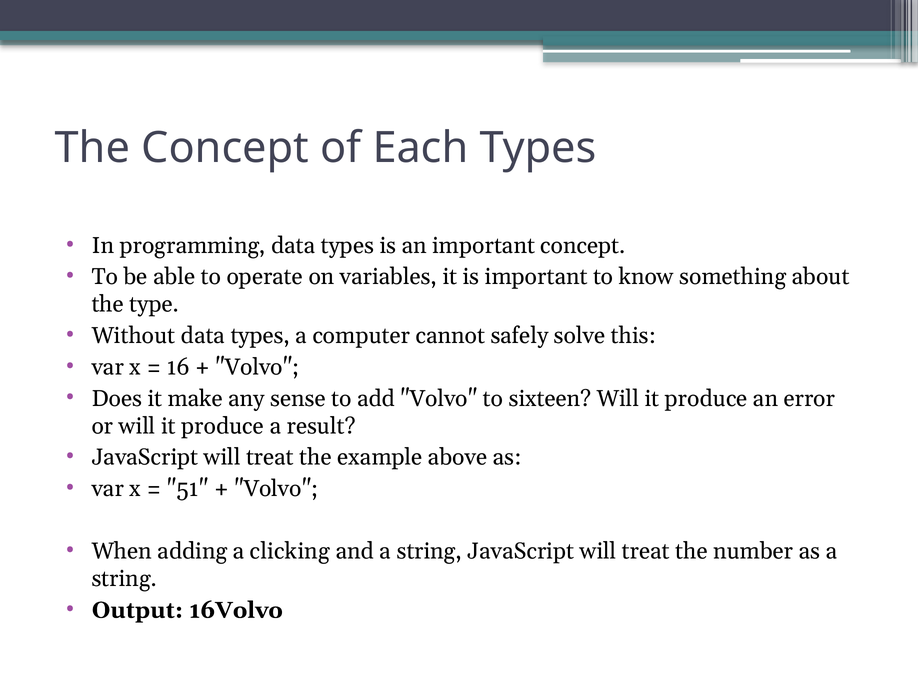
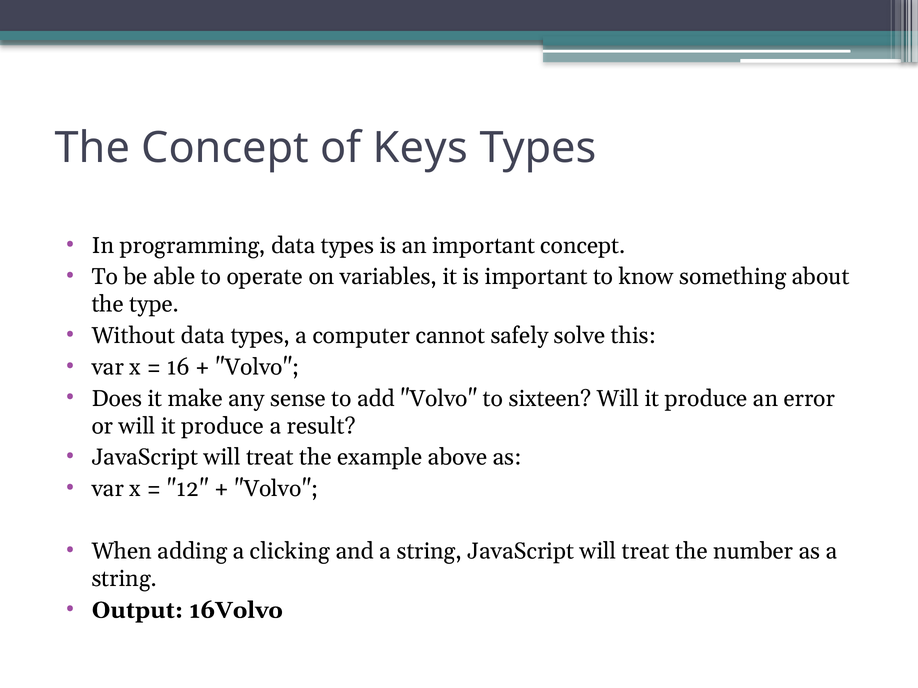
Each: Each -> Keys
51: 51 -> 12
